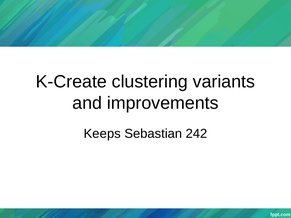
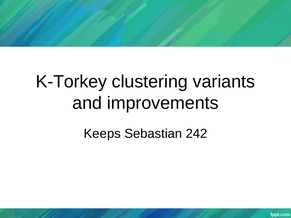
K-Create: K-Create -> K-Torkey
